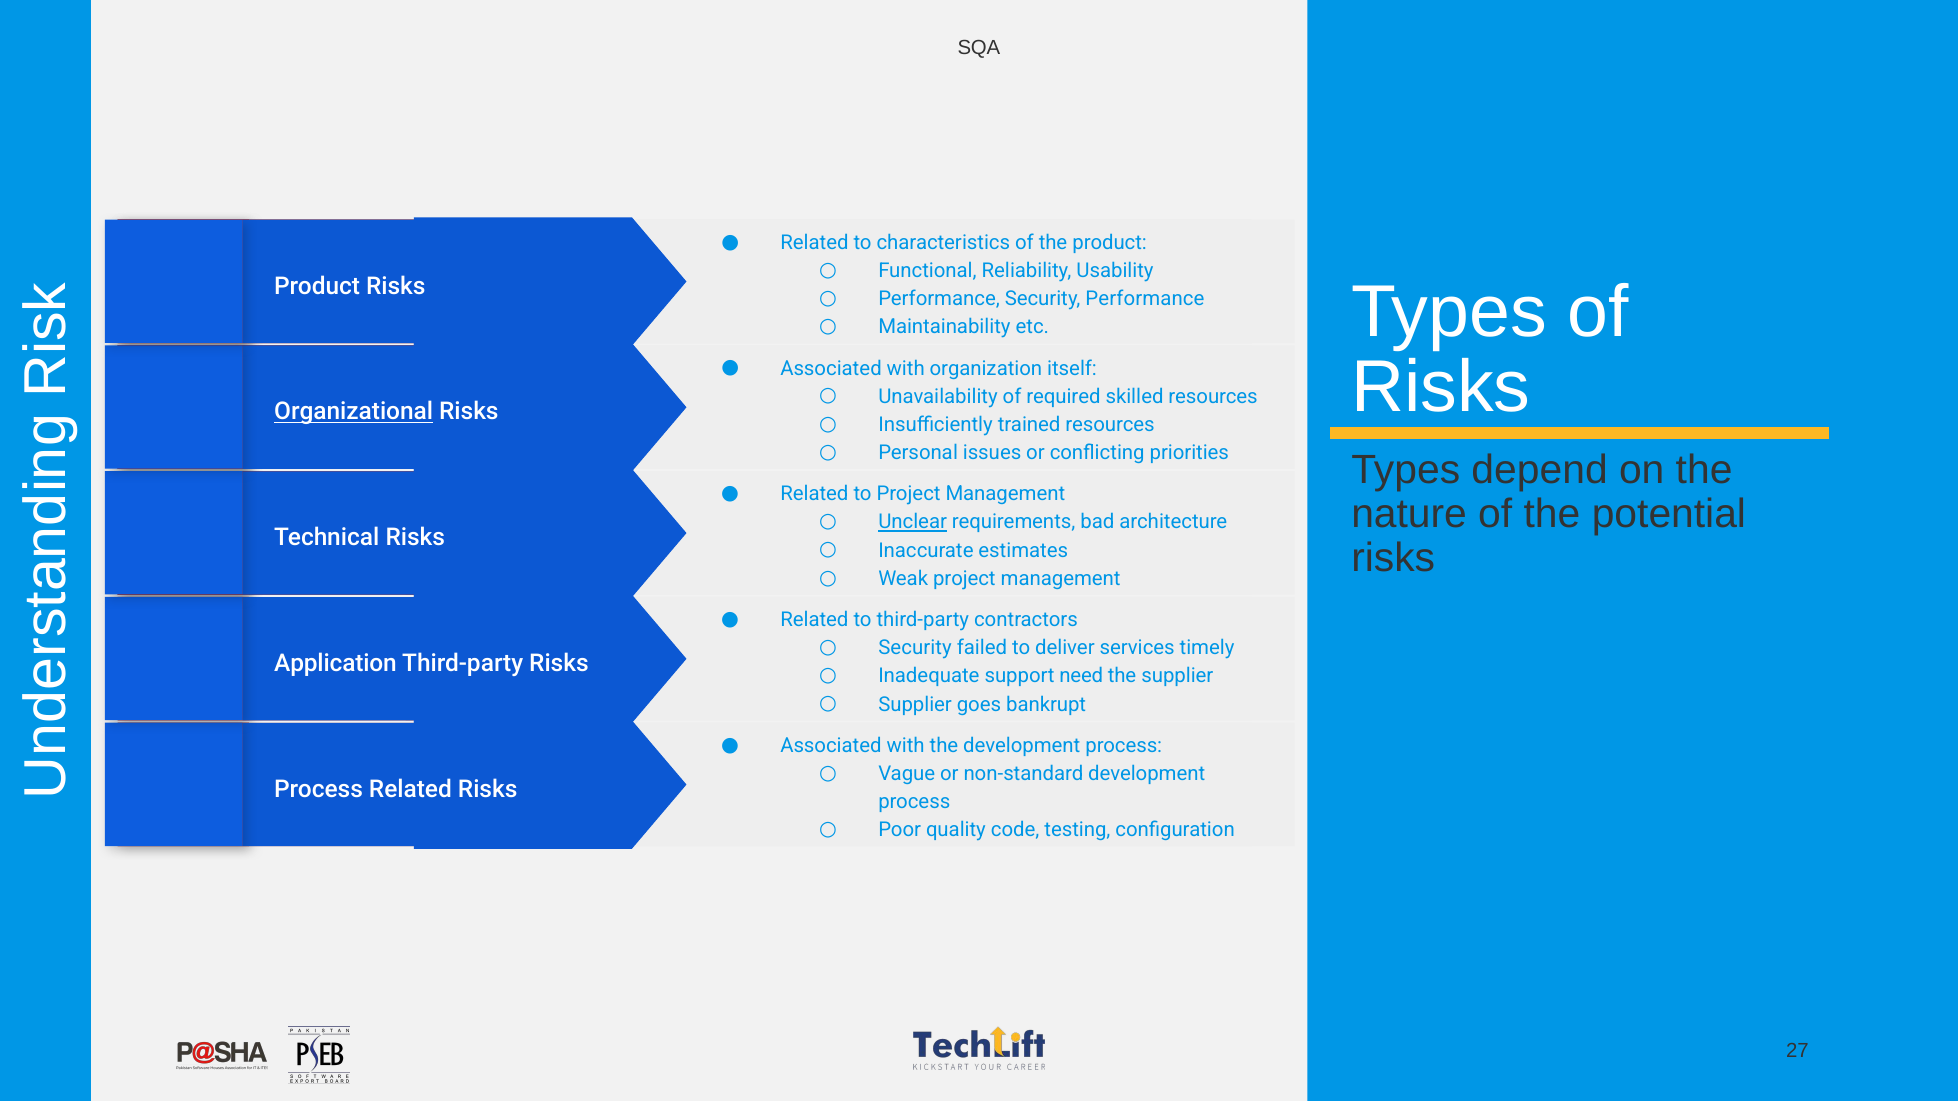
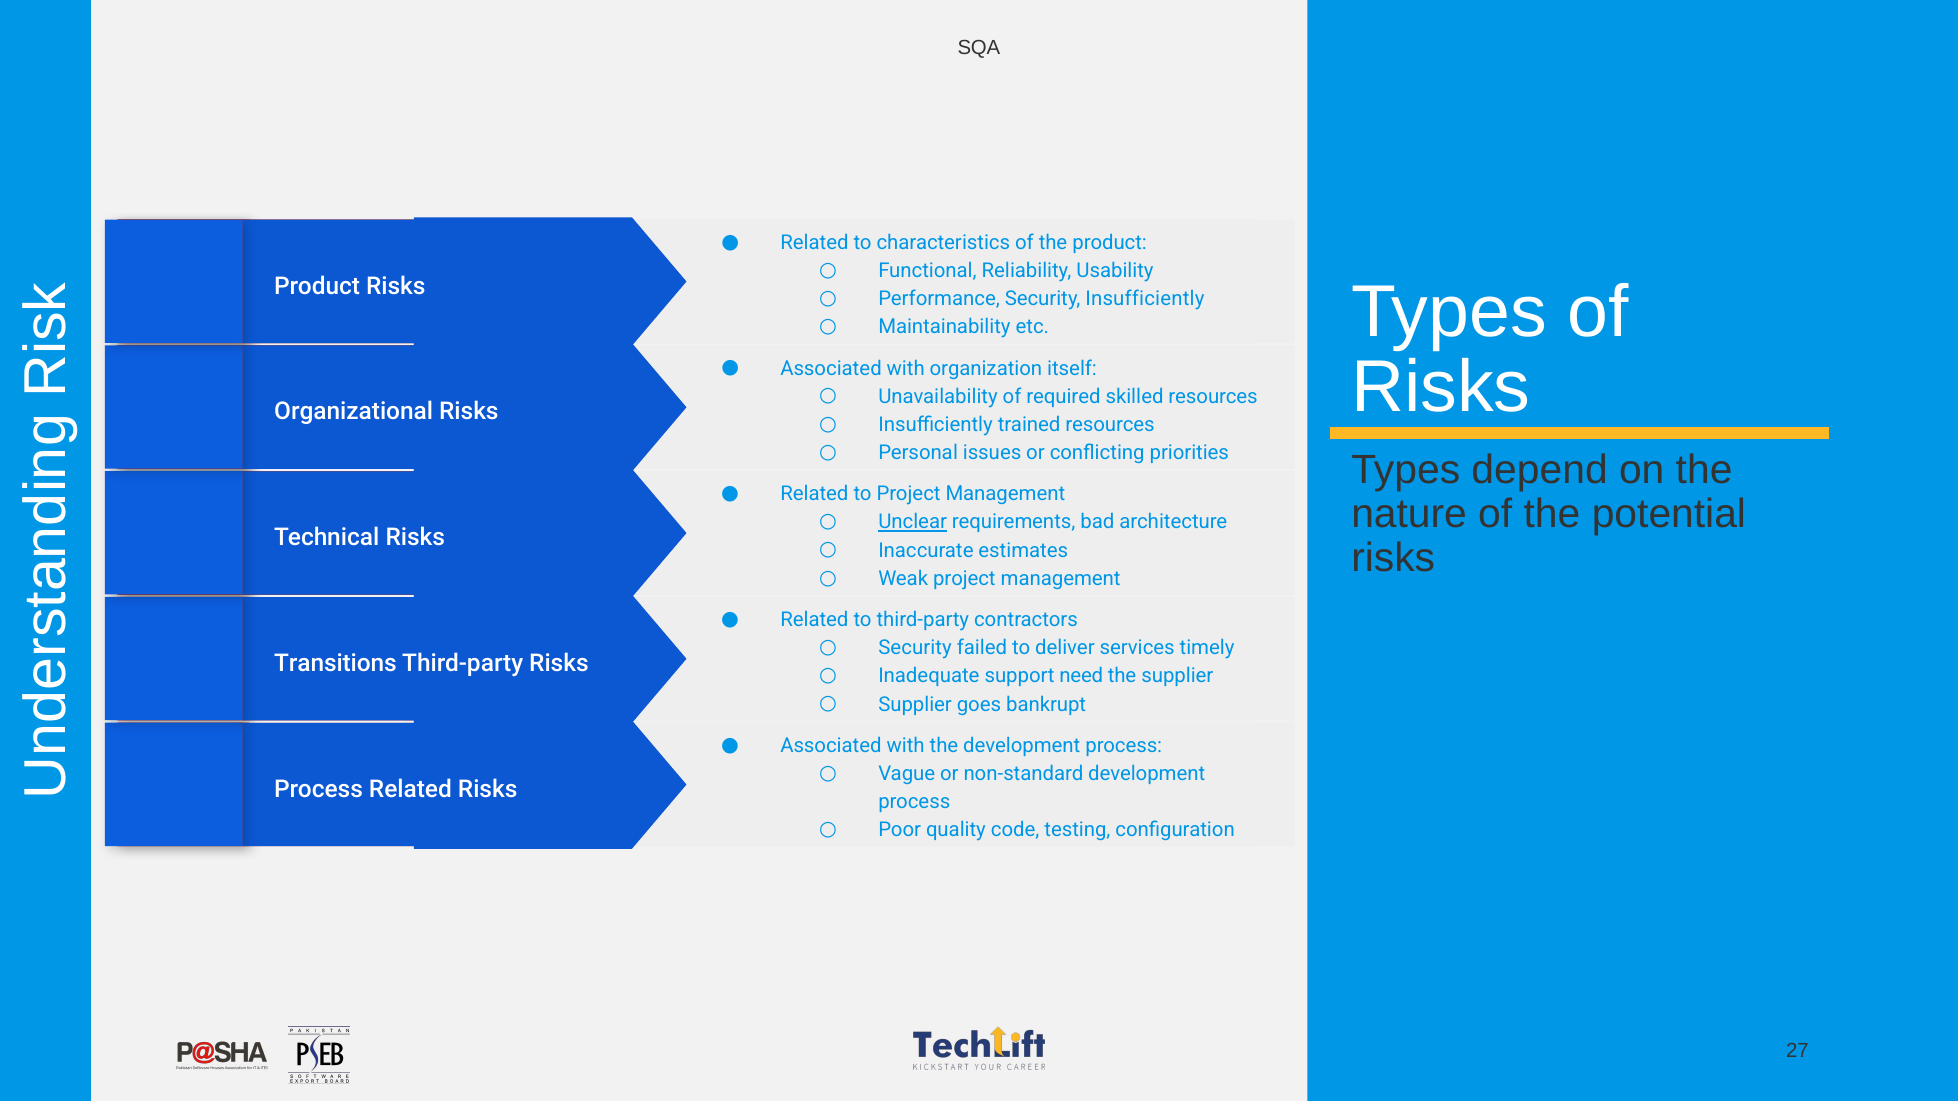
Security Performance: Performance -> Insufficiently
Organizational underline: present -> none
Application: Application -> Transitions
